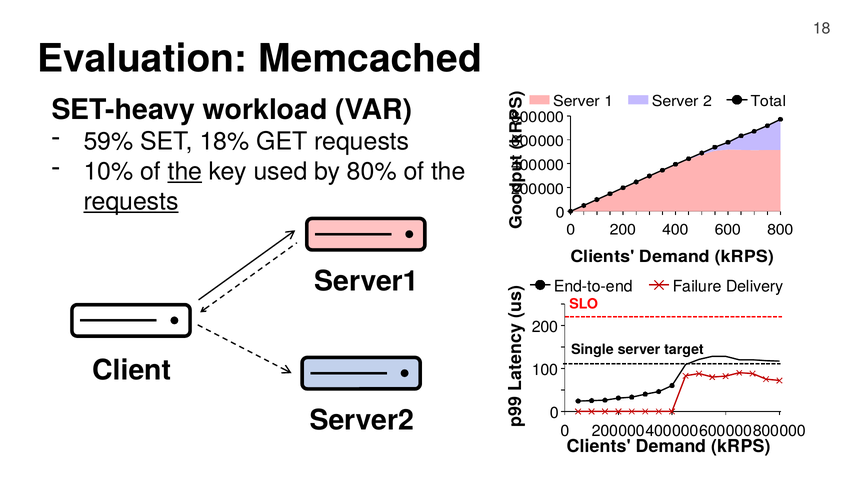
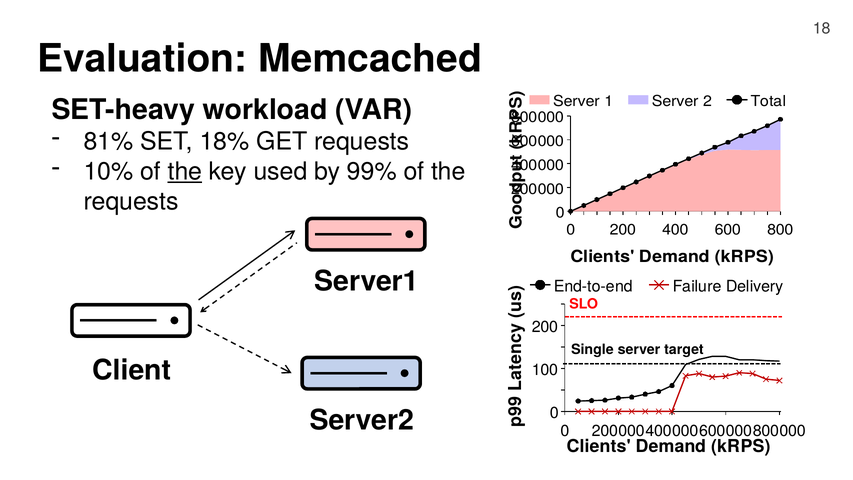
59%: 59% -> 81%
80%: 80% -> 99%
requests at (131, 201) underline: present -> none
